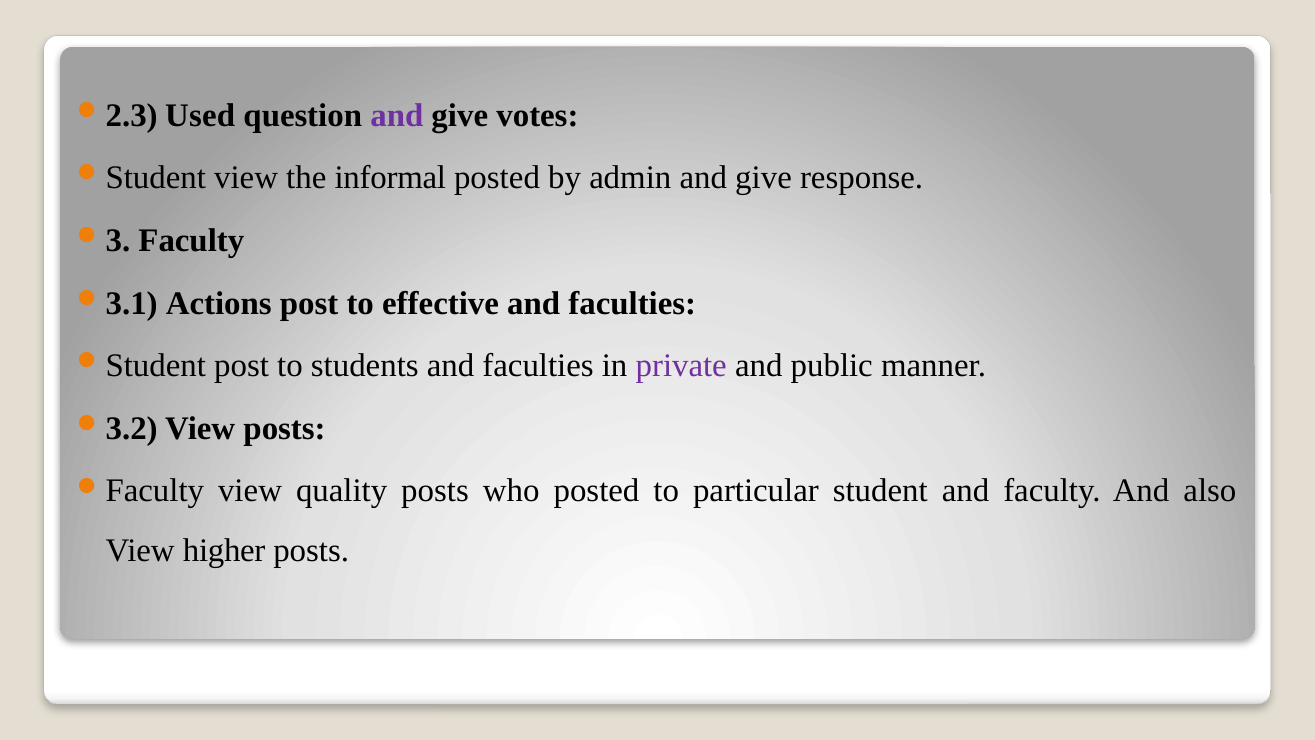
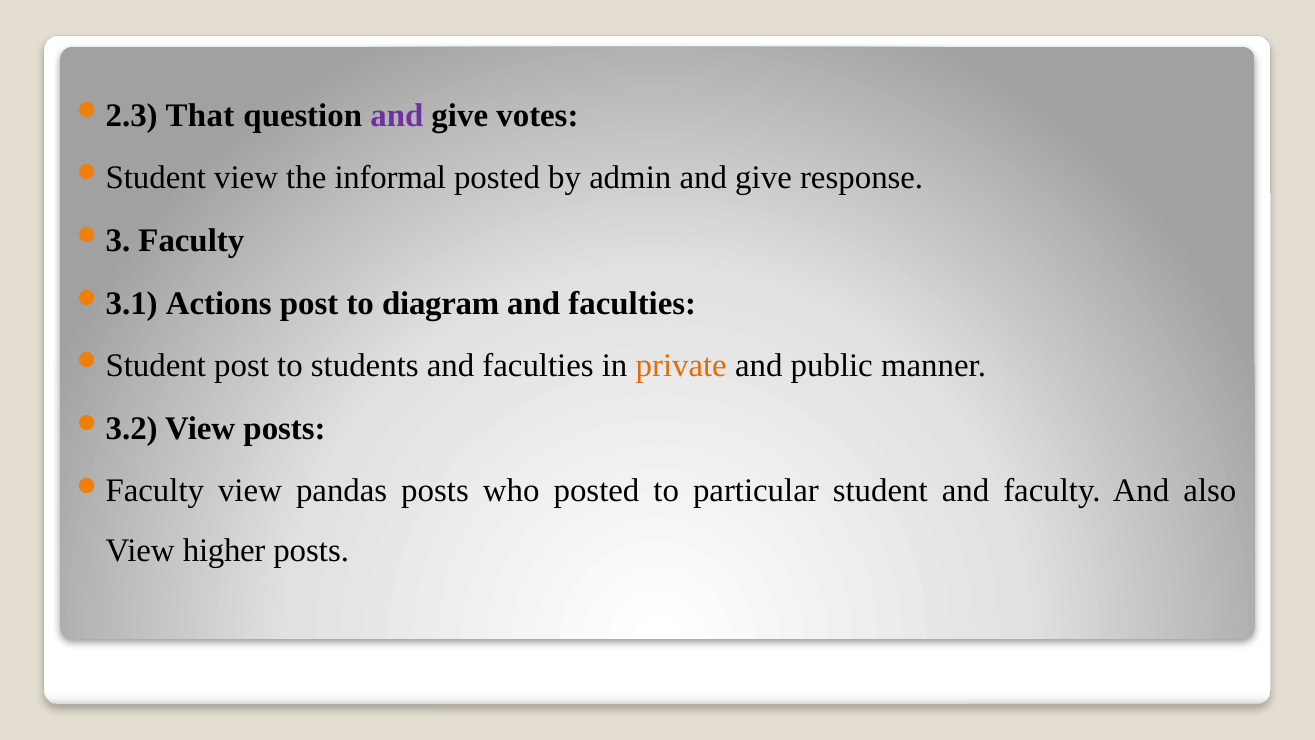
Used: Used -> That
effective: effective -> diagram
private colour: purple -> orange
quality: quality -> pandas
